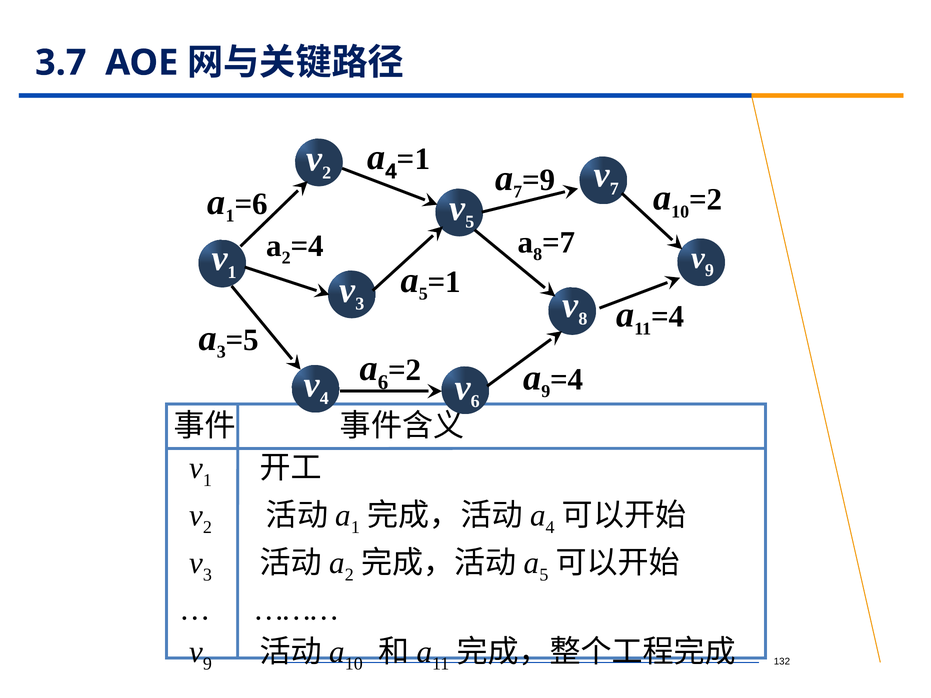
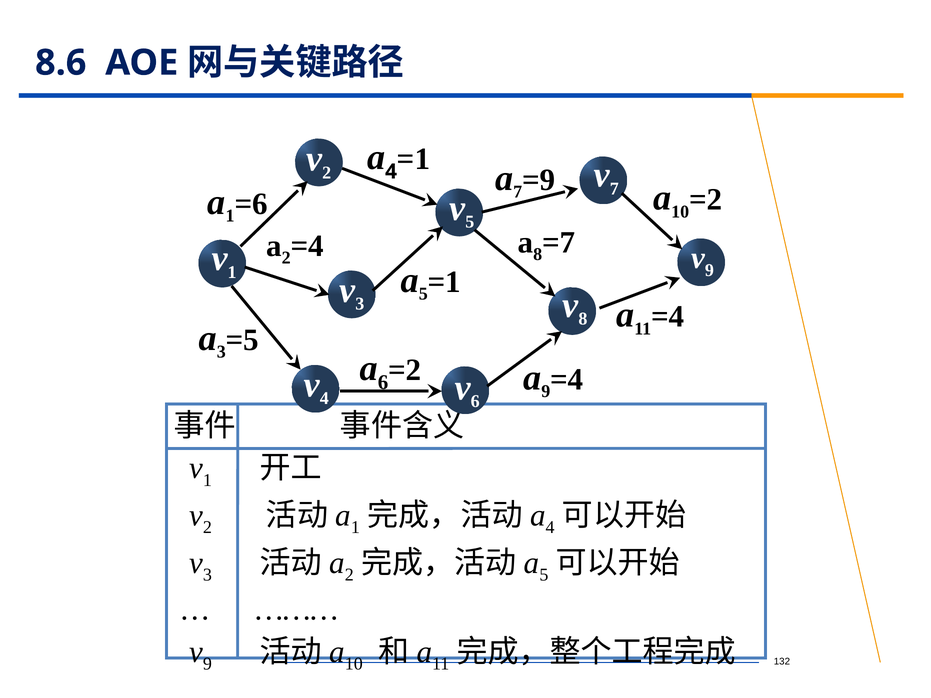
3.7: 3.7 -> 8.6
